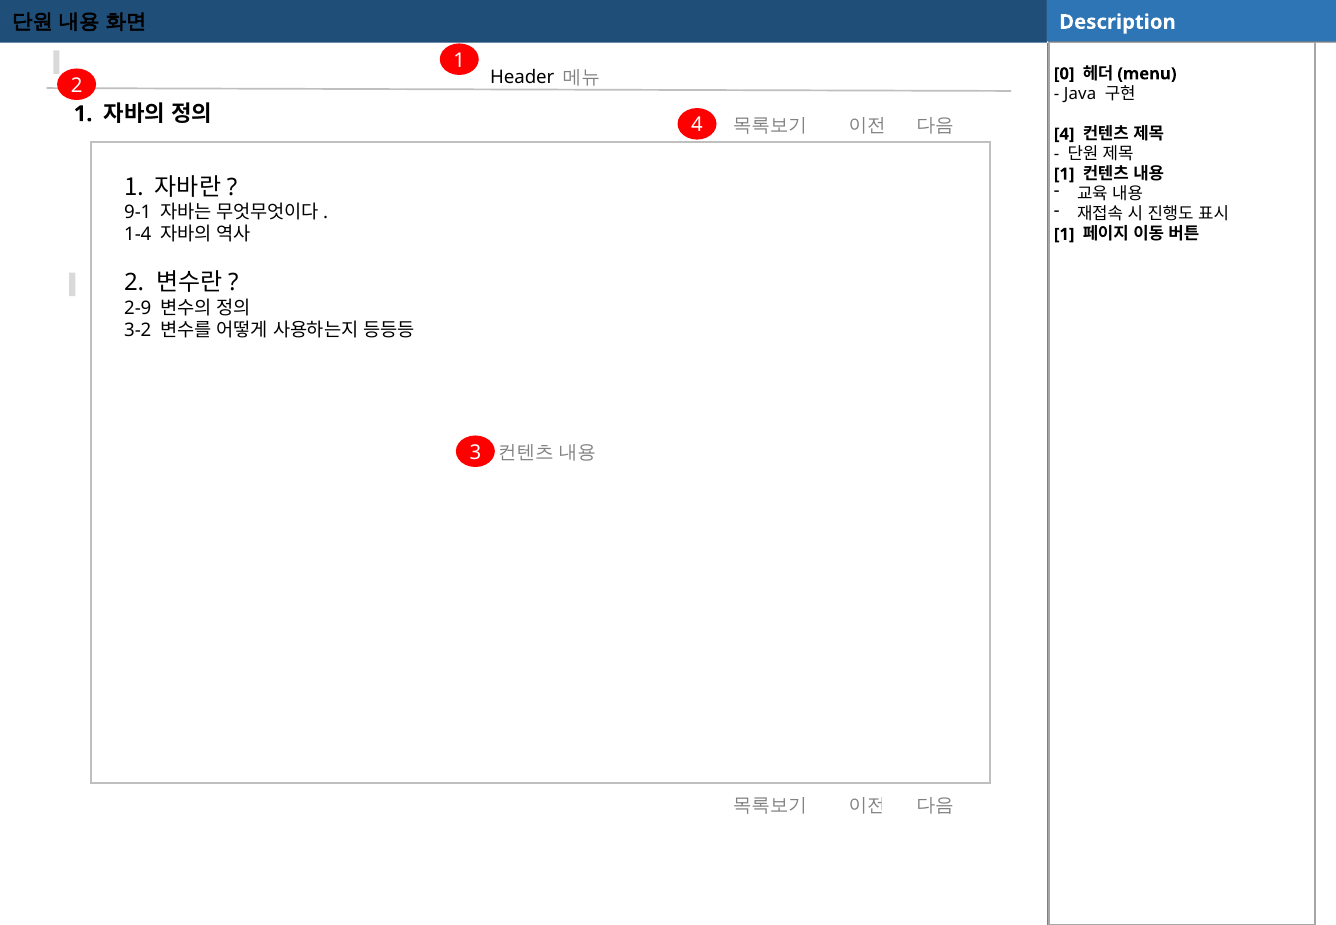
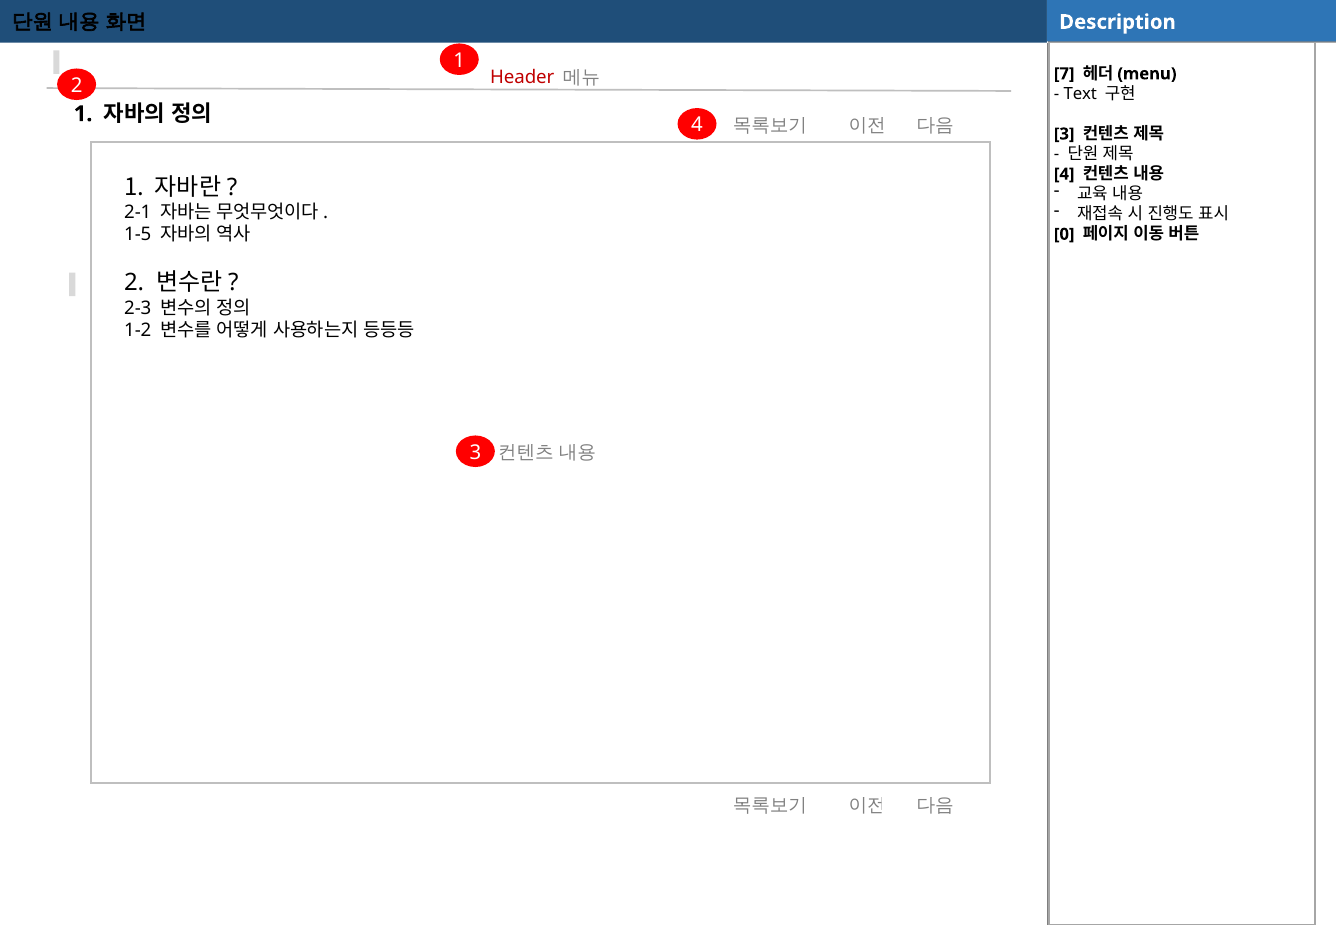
Header colour: black -> red
0: 0 -> 7
Java: Java -> Text
4 at (1064, 134): 4 -> 3
1 at (1064, 174): 1 -> 4
9-1: 9-1 -> 2-1
1-4: 1-4 -> 1-5
1 at (1064, 234): 1 -> 0
2-9: 2-9 -> 2-3
3-2: 3-2 -> 1-2
